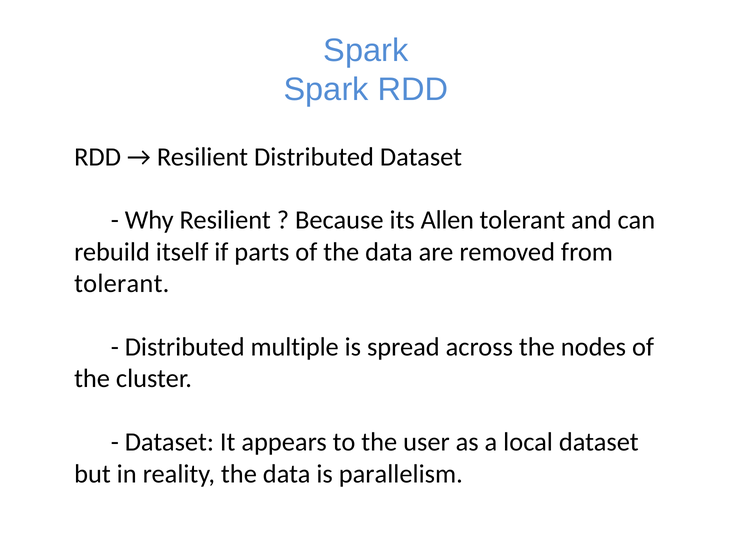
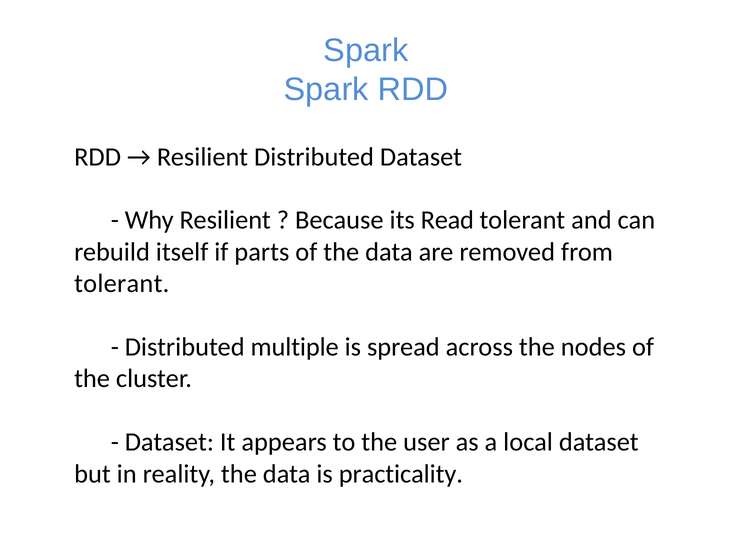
Allen: Allen -> Read
parallelism: parallelism -> practicality
